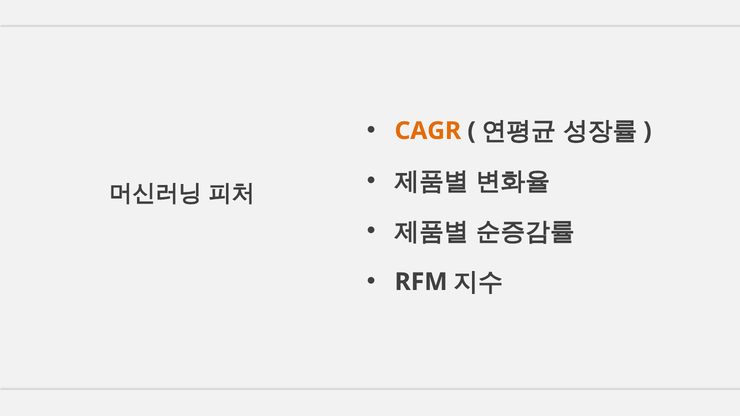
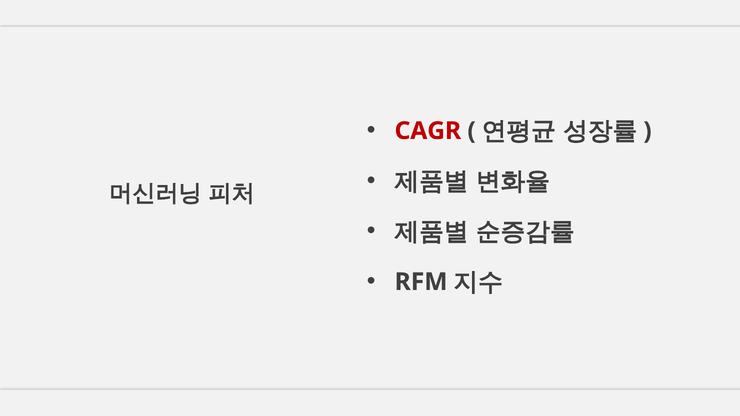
CAGR colour: orange -> red
